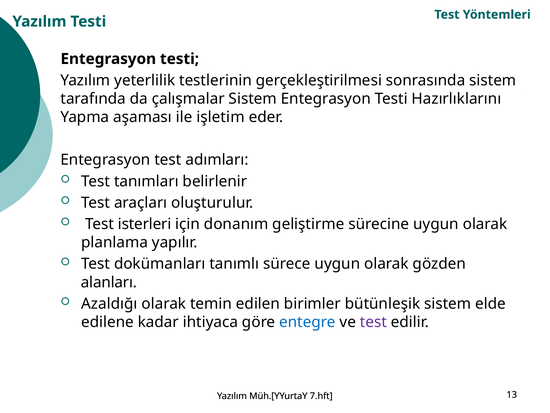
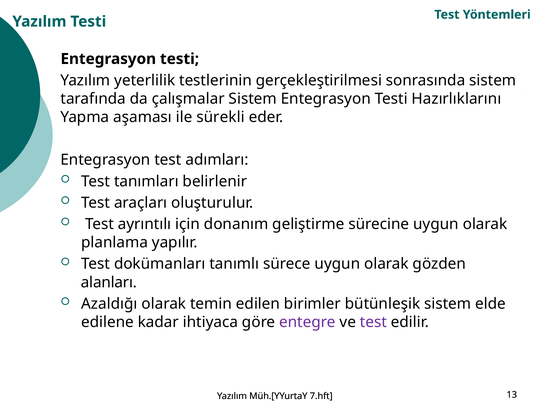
işletim: işletim -> sürekli
isterleri: isterleri -> ayrıntılı
entegre colour: blue -> purple
